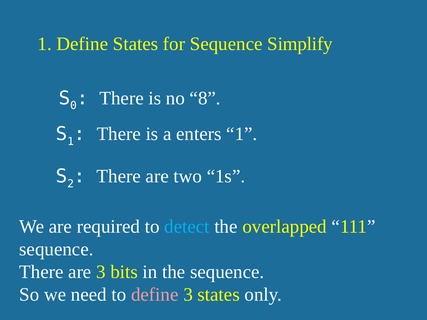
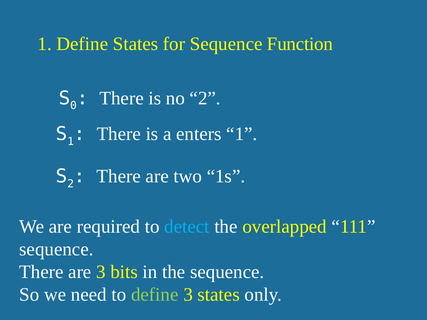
Simplify: Simplify -> Function
no 8: 8 -> 2
define at (155, 295) colour: pink -> light green
